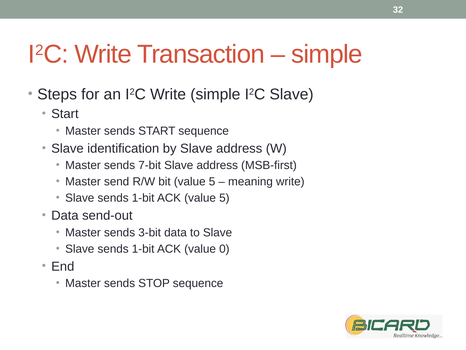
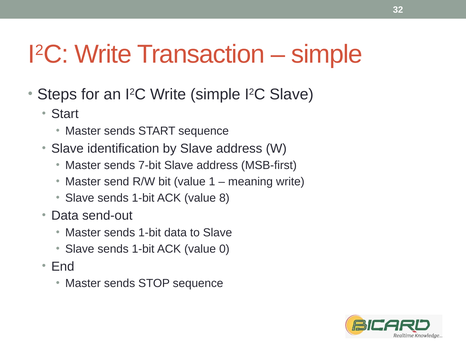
bit value 5: 5 -> 1
ACK value 5: 5 -> 8
Master sends 3-bit: 3-bit -> 1-bit
